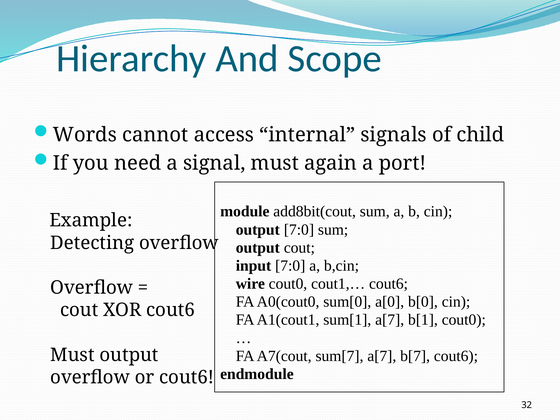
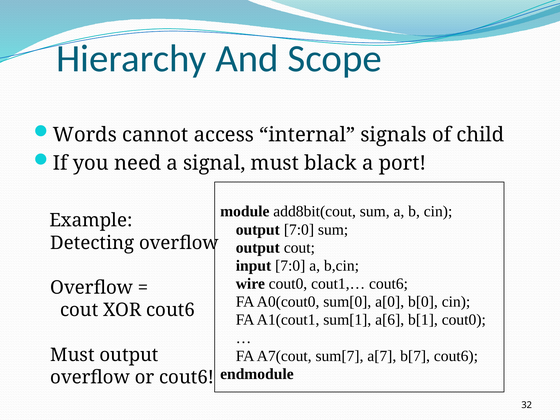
again: again -> black
sum[1 a[7: a[7 -> a[6
